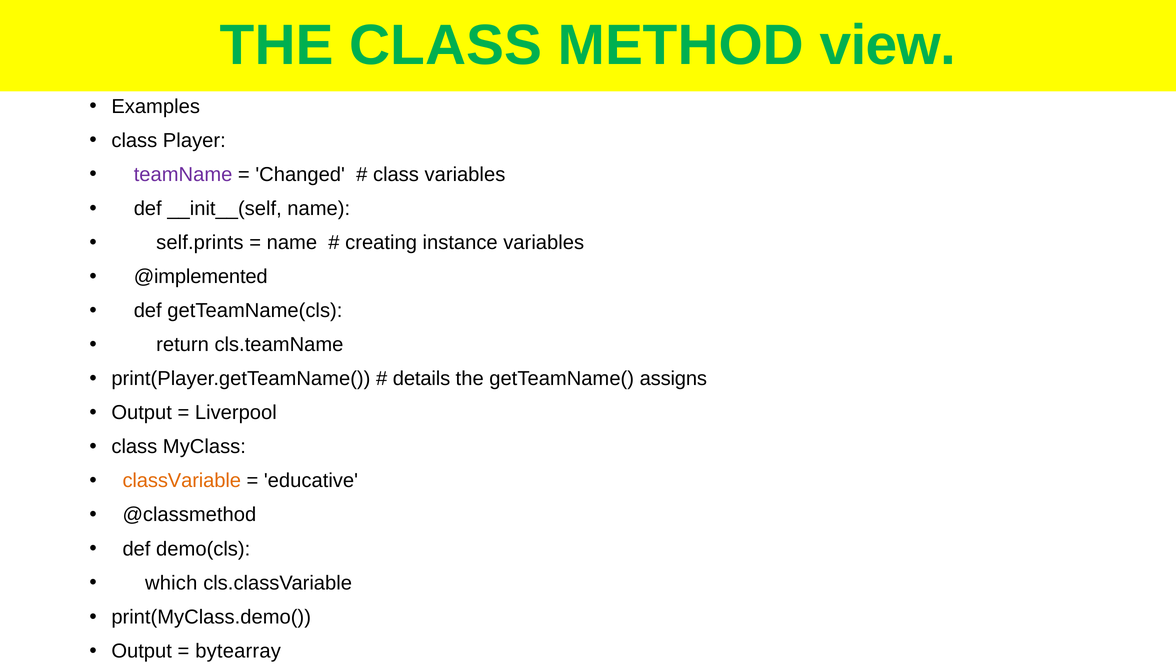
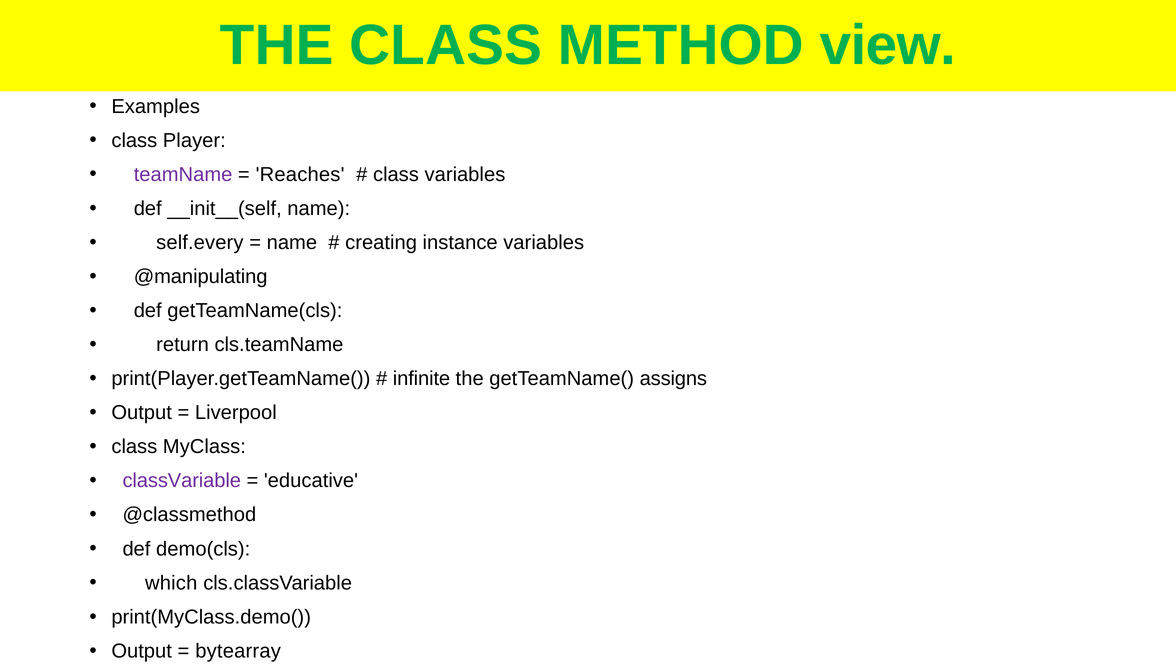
Changed: Changed -> Reaches
self.prints: self.prints -> self.every
@implemented: @implemented -> @manipulating
details: details -> infinite
classVariable colour: orange -> purple
